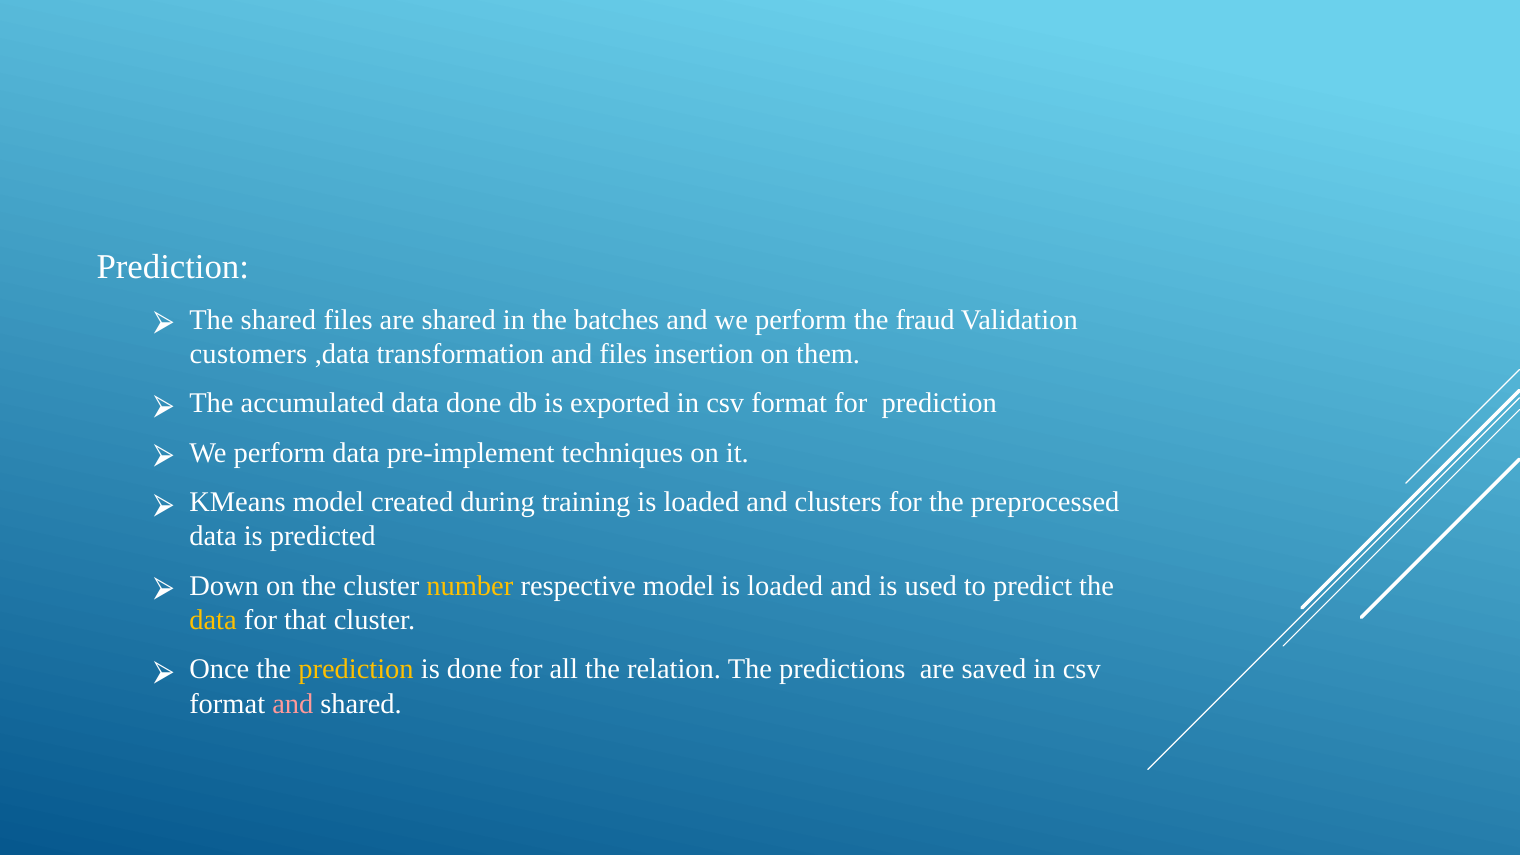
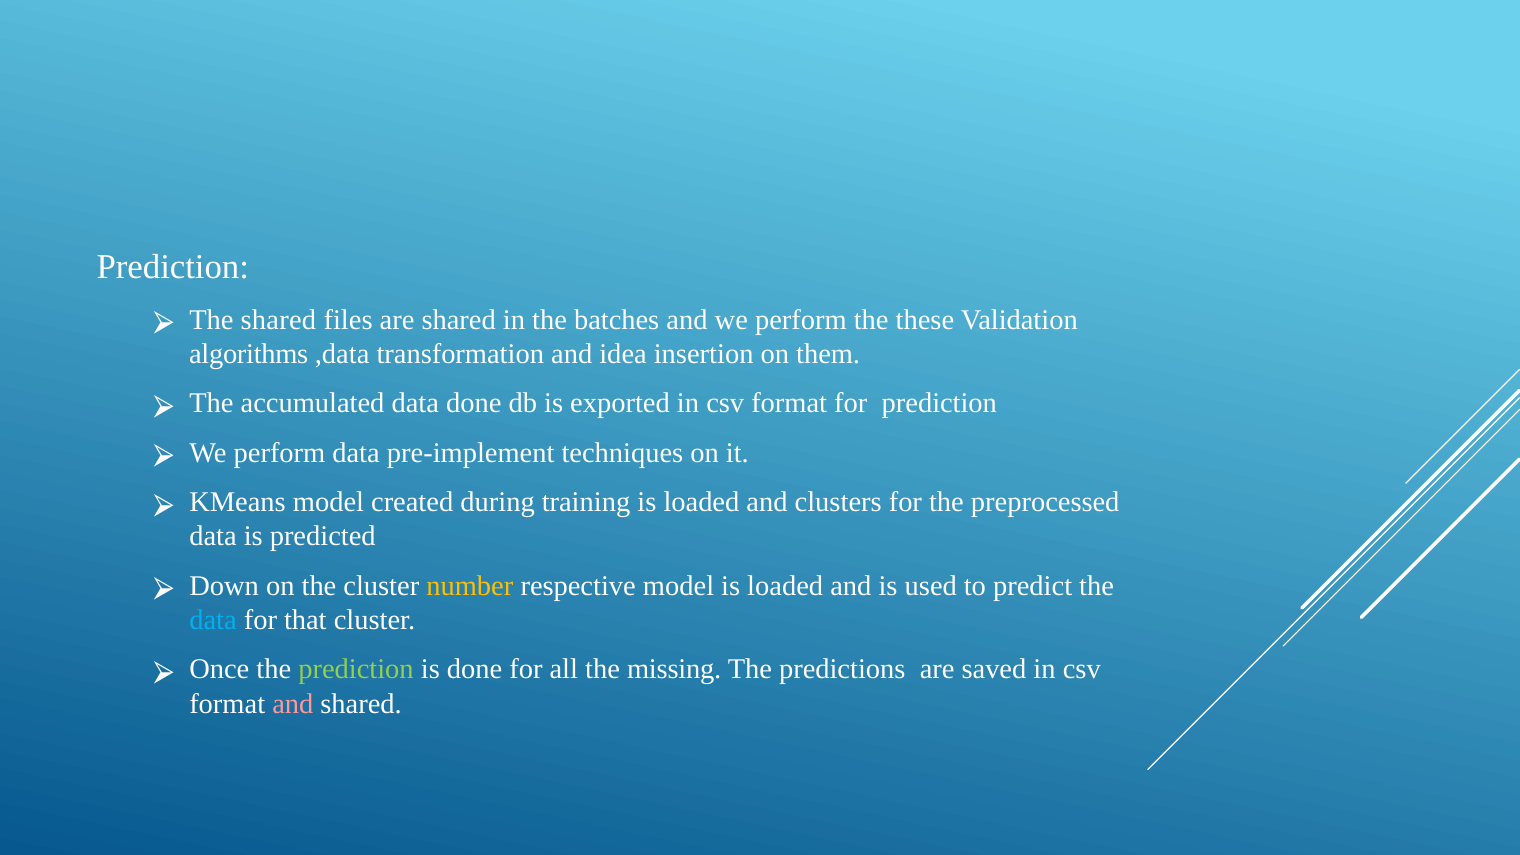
fraud: fraud -> these
customers: customers -> algorithms
and files: files -> idea
data at (213, 620) colour: yellow -> light blue
prediction at (356, 670) colour: yellow -> light green
relation: relation -> missing
